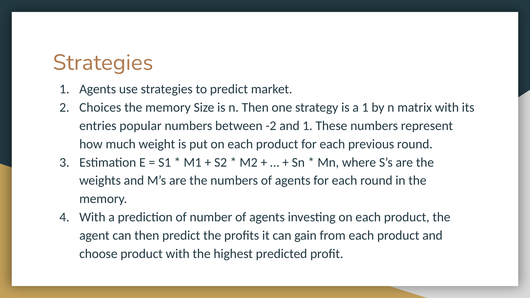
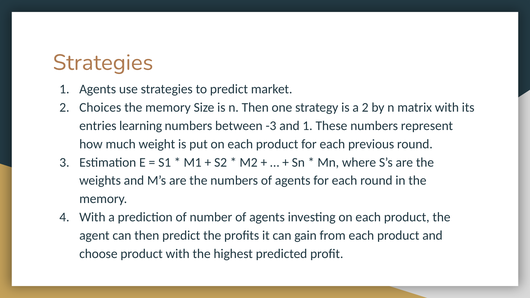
a 1: 1 -> 2
popular: popular -> learning
-2: -2 -> -3
